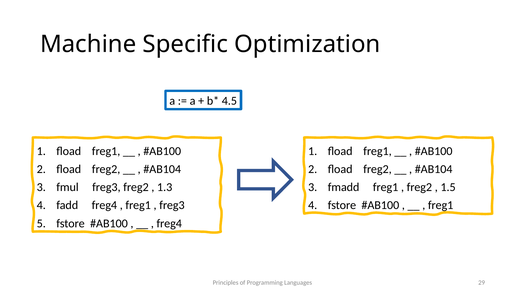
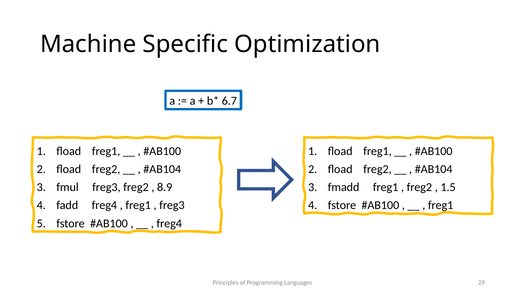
4.5: 4.5 -> 6.7
1.3: 1.3 -> 8.9
